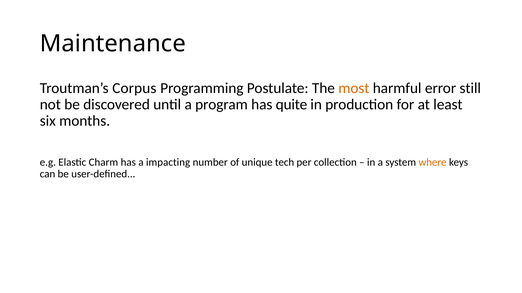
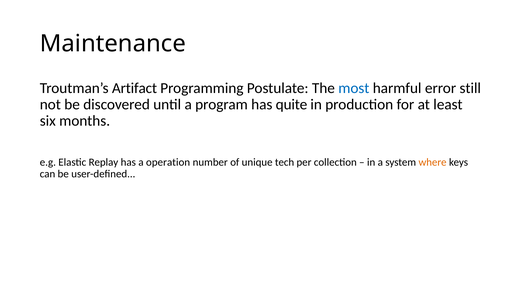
Corpus: Corpus -> Artifact
most colour: orange -> blue
Charm: Charm -> Replay
impacting: impacting -> operation
